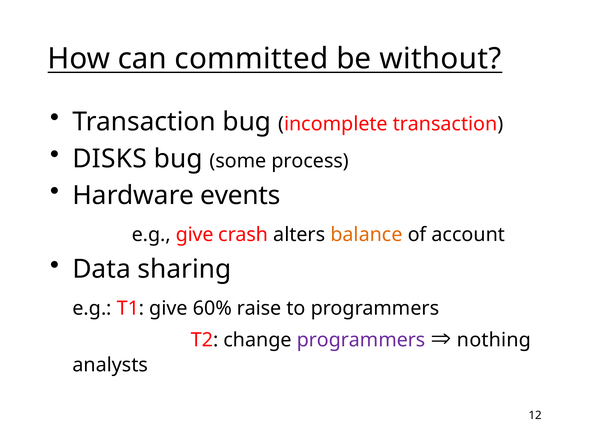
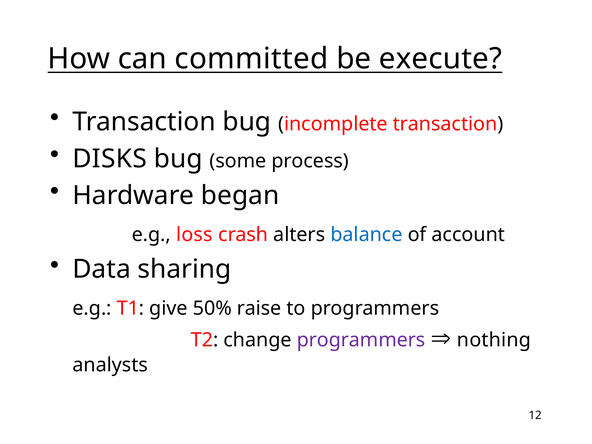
without: without -> execute
events: events -> began
e.g give: give -> loss
balance colour: orange -> blue
60%: 60% -> 50%
